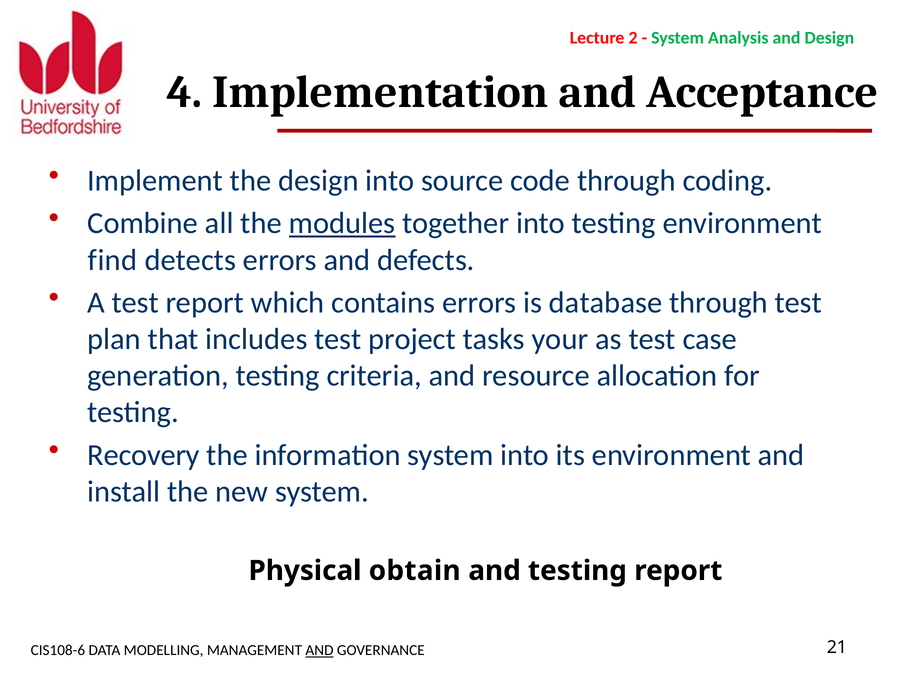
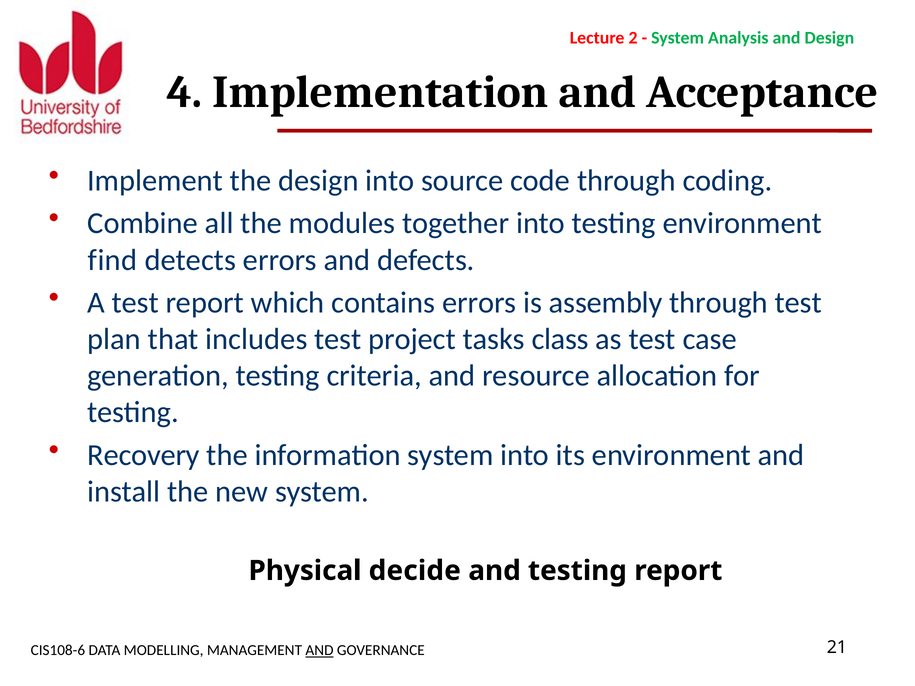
modules underline: present -> none
database: database -> assembly
your: your -> class
obtain: obtain -> decide
